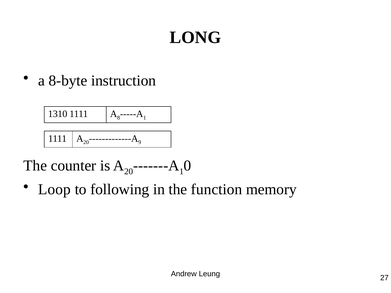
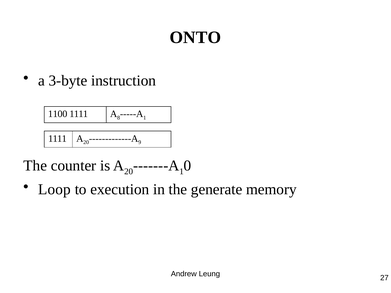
LONG: LONG -> ONTO
8-byte: 8-byte -> 3-byte
1310: 1310 -> 1100
following: following -> execution
function: function -> generate
